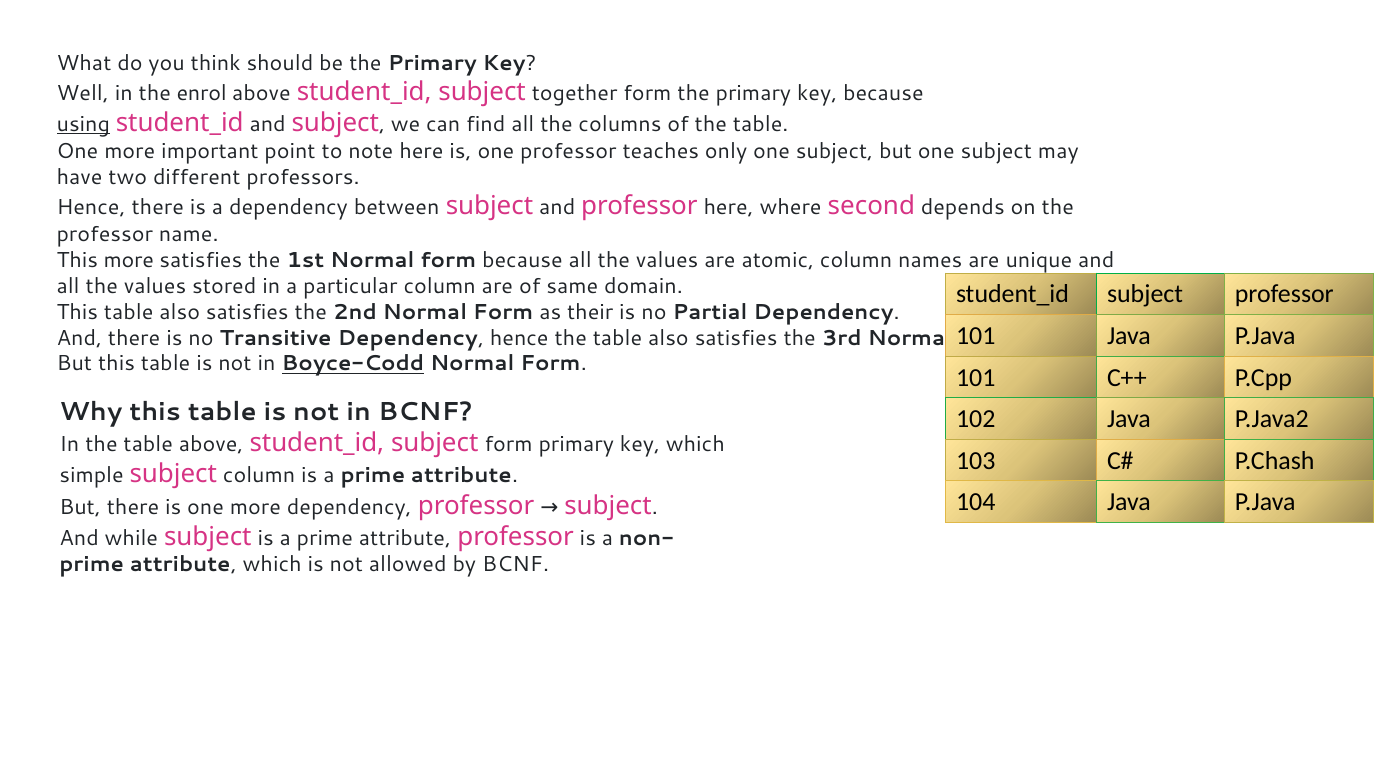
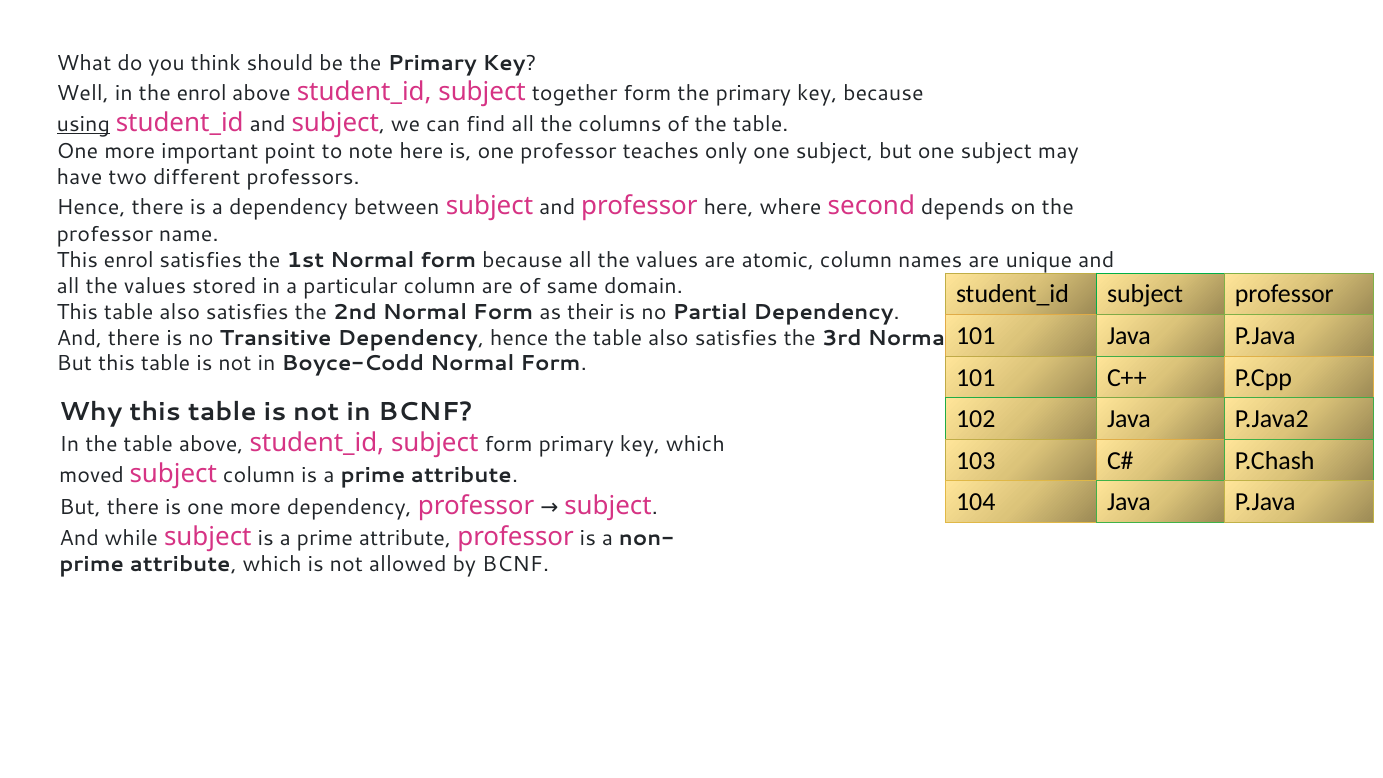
This more: more -> enrol
Boyce-Codd underline: present -> none
simple: simple -> moved
